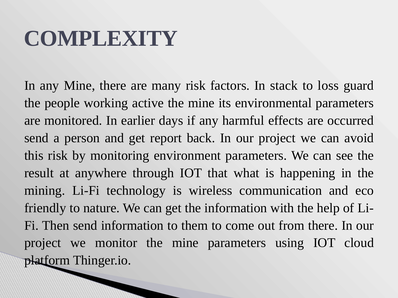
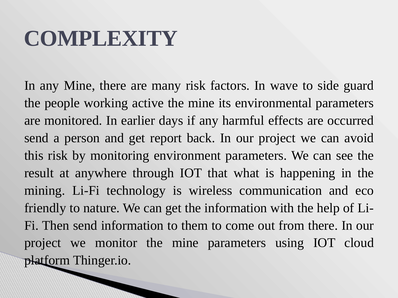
stack: stack -> wave
loss: loss -> side
